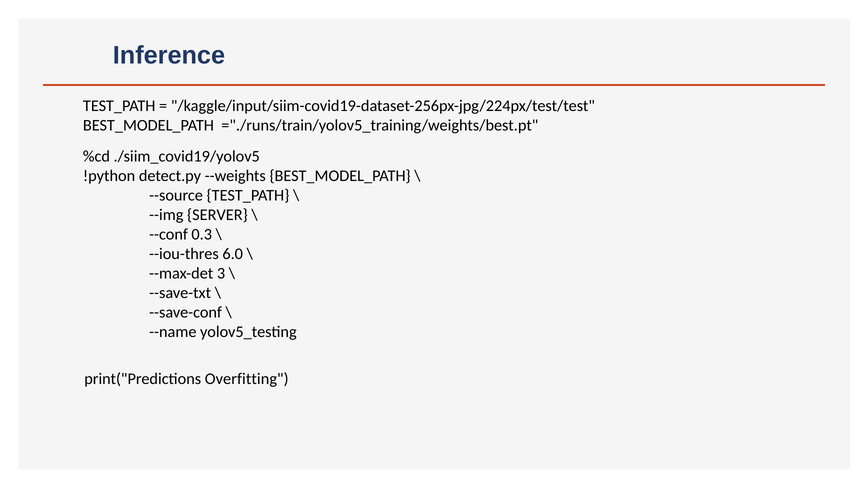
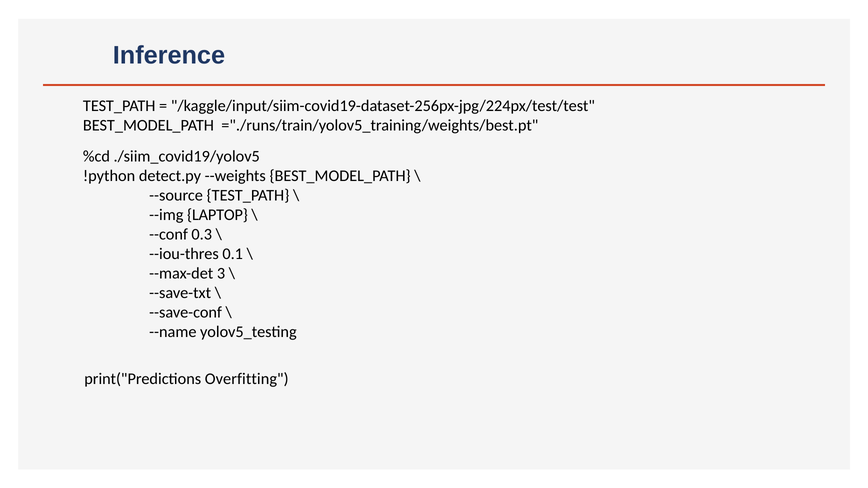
SERVER: SERVER -> LAPTOP
6.0: 6.0 -> 0.1
